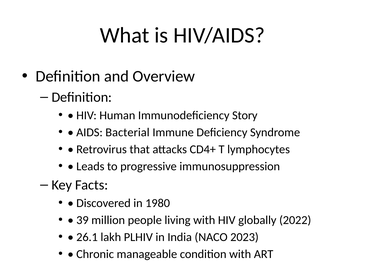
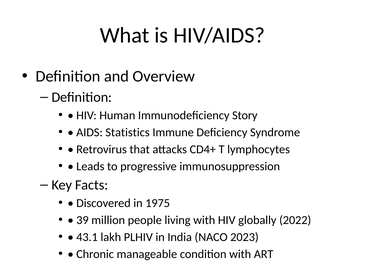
Bacterial: Bacterial -> Statistics
1980: 1980 -> 1975
26.1: 26.1 -> 43.1
